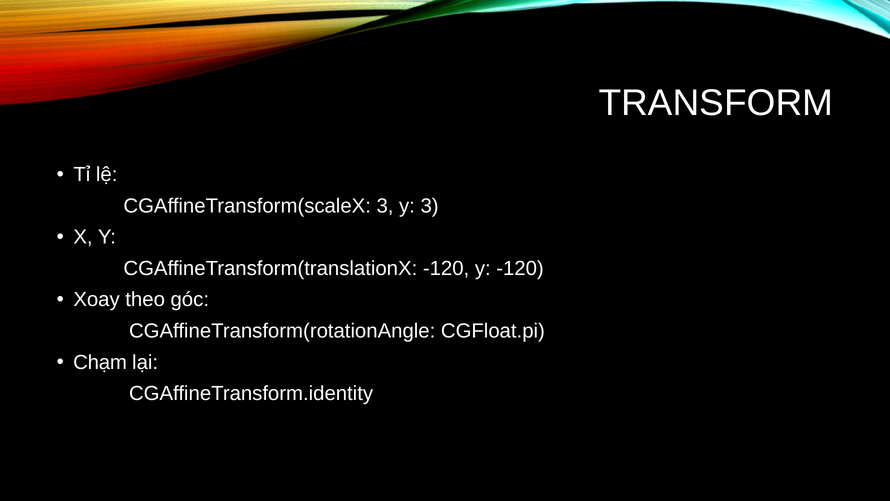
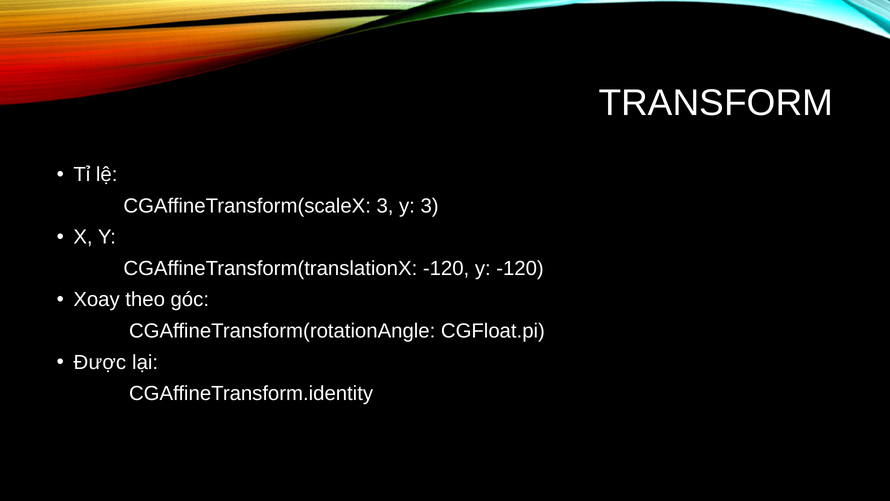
Chạm: Chạm -> Được
